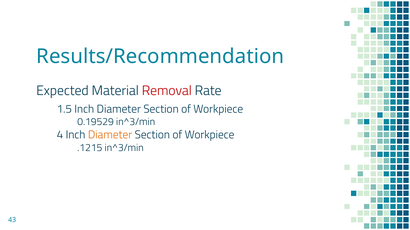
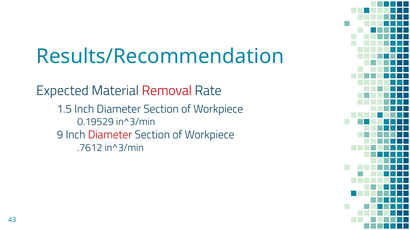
4: 4 -> 9
Diameter at (110, 135) colour: orange -> red
.1215: .1215 -> .7612
